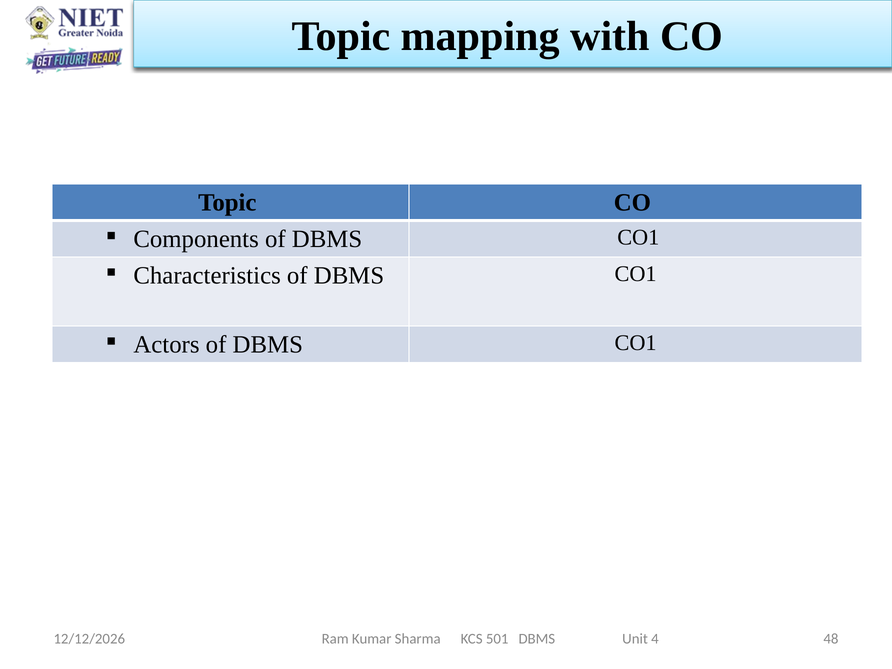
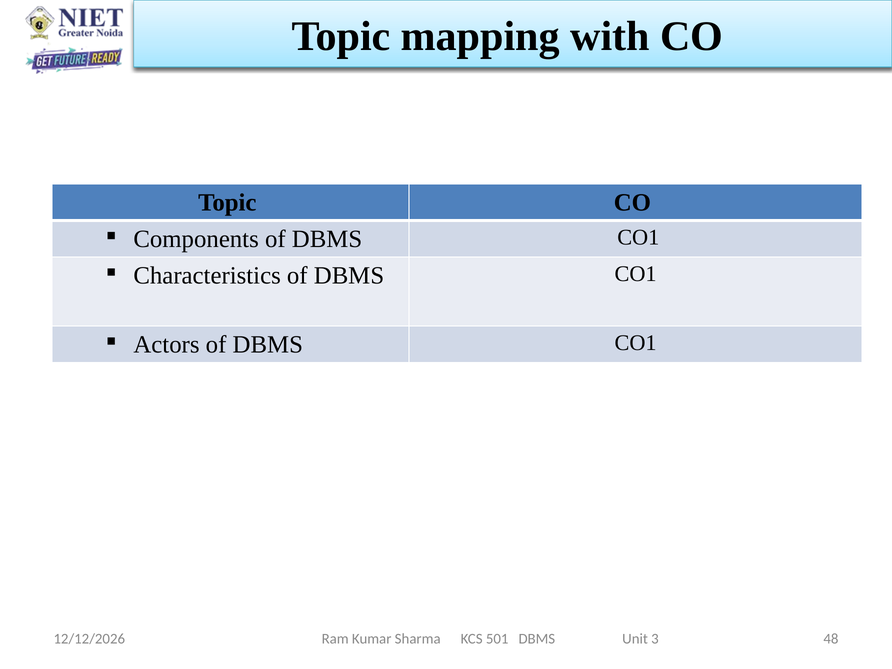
4: 4 -> 3
